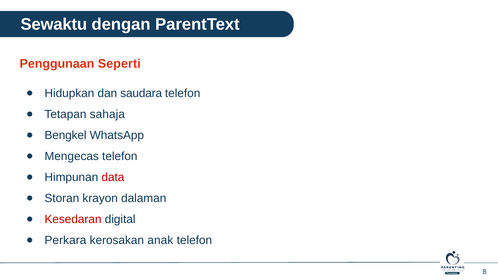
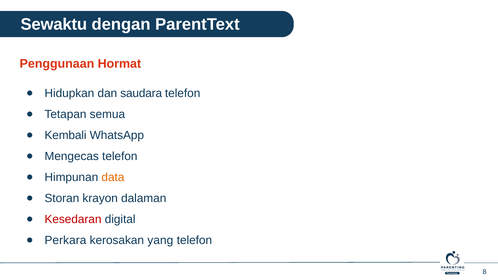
Seperti: Seperti -> Hormat
sahaja: sahaja -> semua
Bengkel: Bengkel -> Kembali
data colour: red -> orange
anak: anak -> yang
